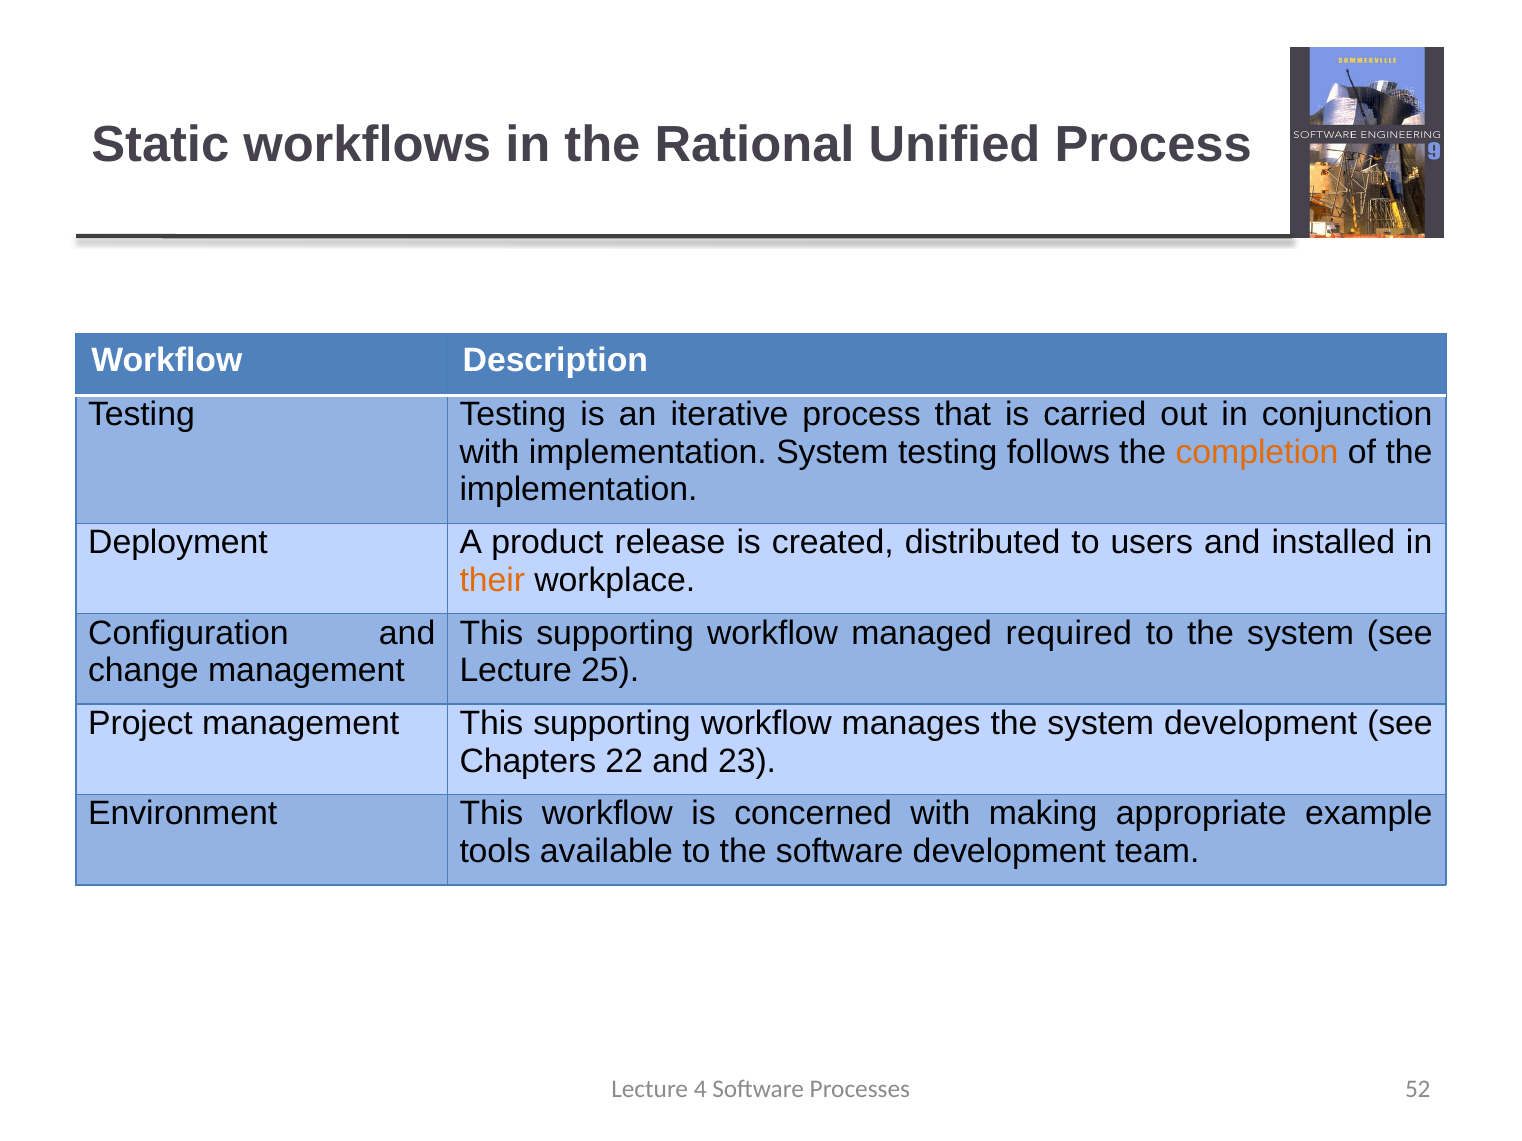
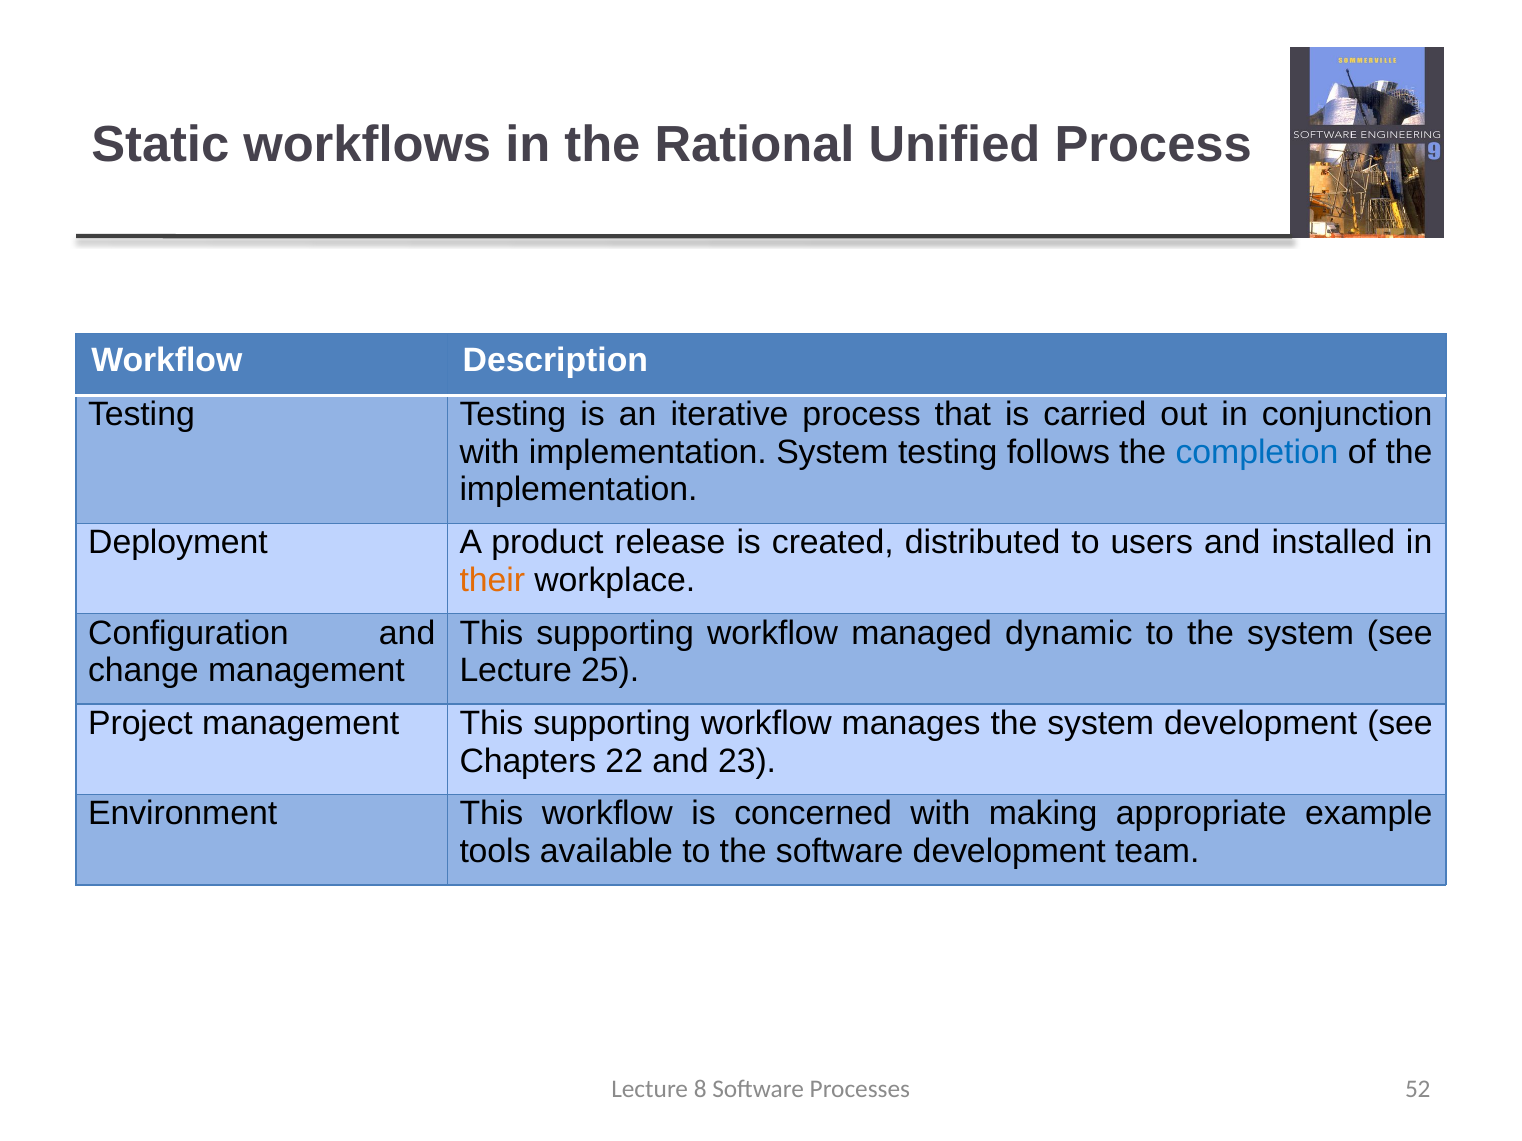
completion colour: orange -> blue
required: required -> dynamic
4: 4 -> 8
